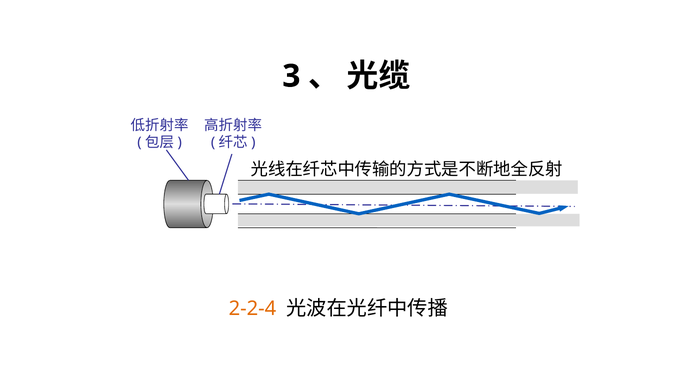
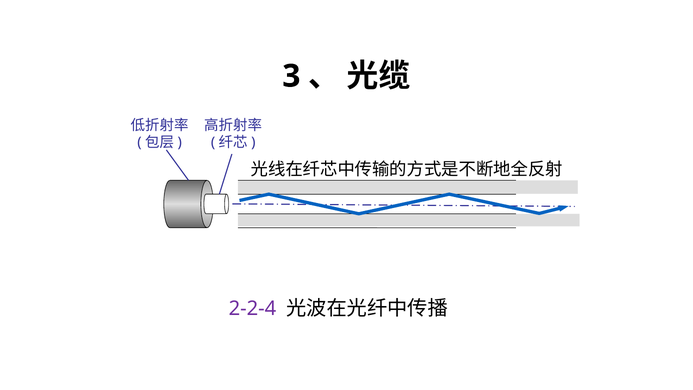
2-2-4 colour: orange -> purple
